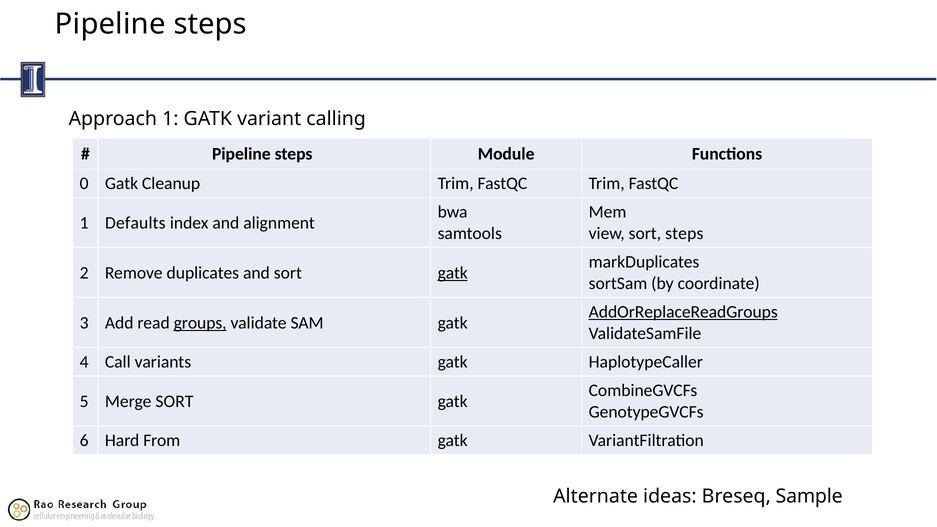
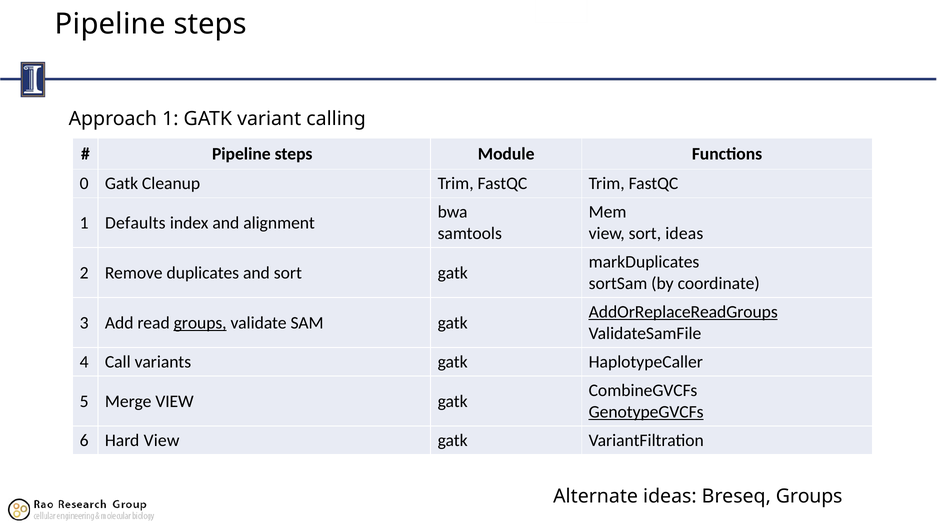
sort steps: steps -> ideas
gatk at (453, 273) underline: present -> none
Merge SORT: SORT -> VIEW
GenotypeGVCFs underline: none -> present
Hard From: From -> View
Breseq Sample: Sample -> Groups
